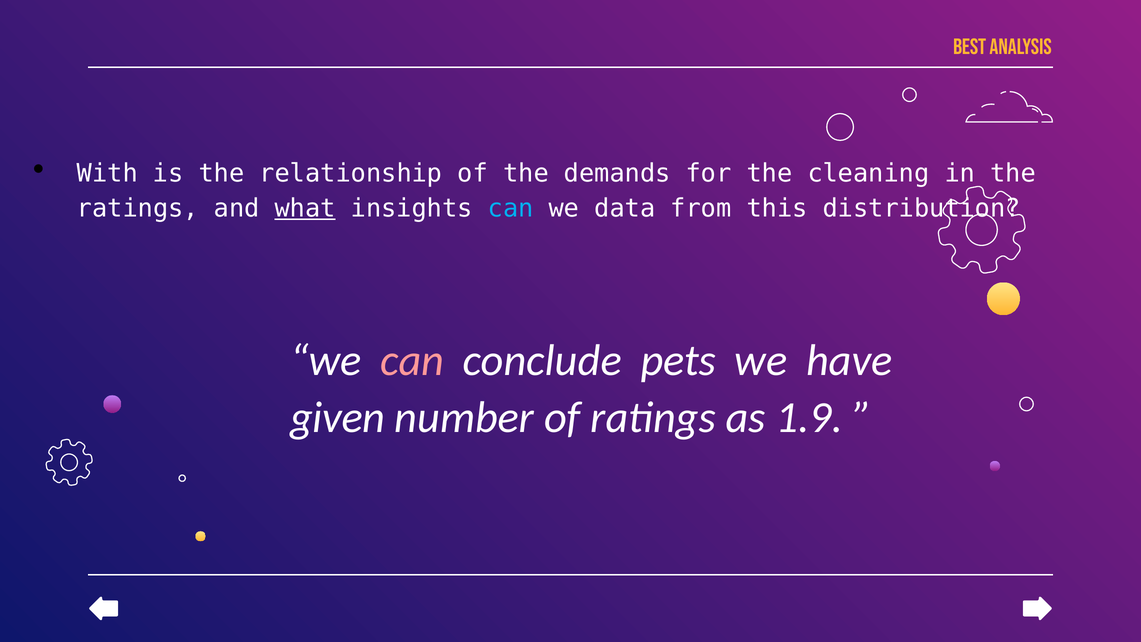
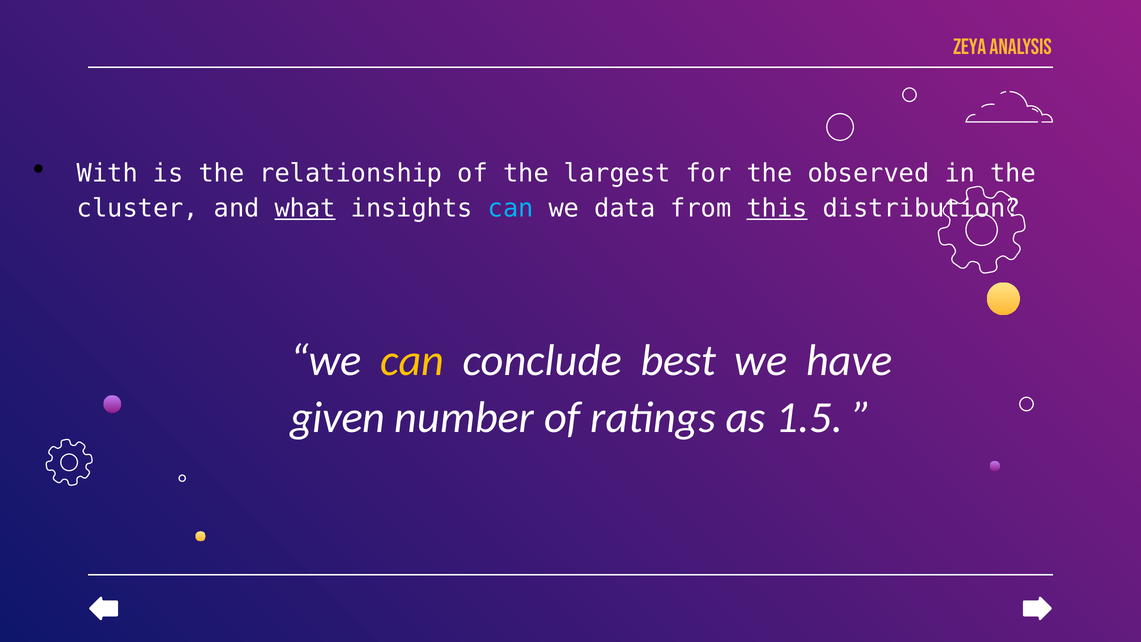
Best: Best -> Zeya
demands: demands -> largest
cleaning: cleaning -> observed
ratings at (138, 208): ratings -> cluster
this underline: none -> present
can at (412, 361) colour: pink -> yellow
pets: pets -> best
1.9: 1.9 -> 1.5
